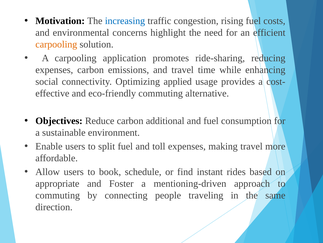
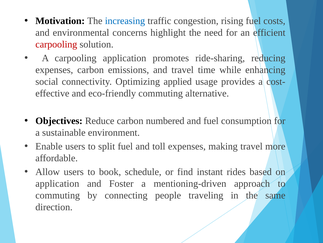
carpooling at (56, 44) colour: orange -> red
additional: additional -> numbered
appropriate at (57, 183): appropriate -> application
